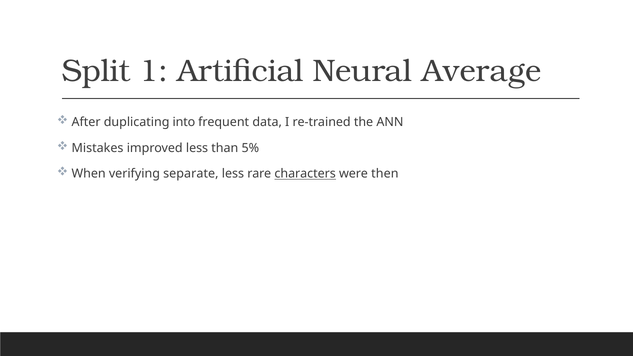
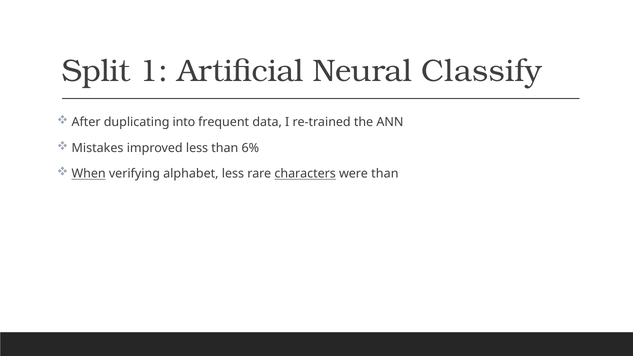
Average: Average -> Classify
5%: 5% -> 6%
When underline: none -> present
separate: separate -> alphabet
were then: then -> than
